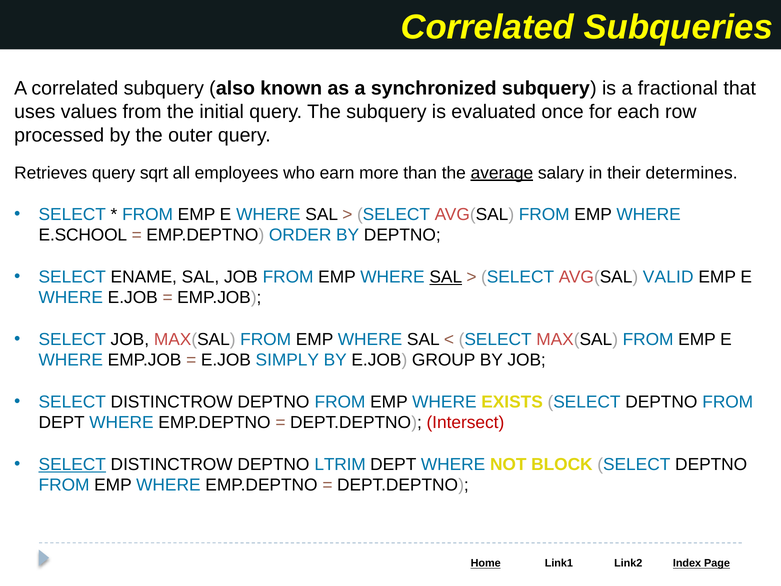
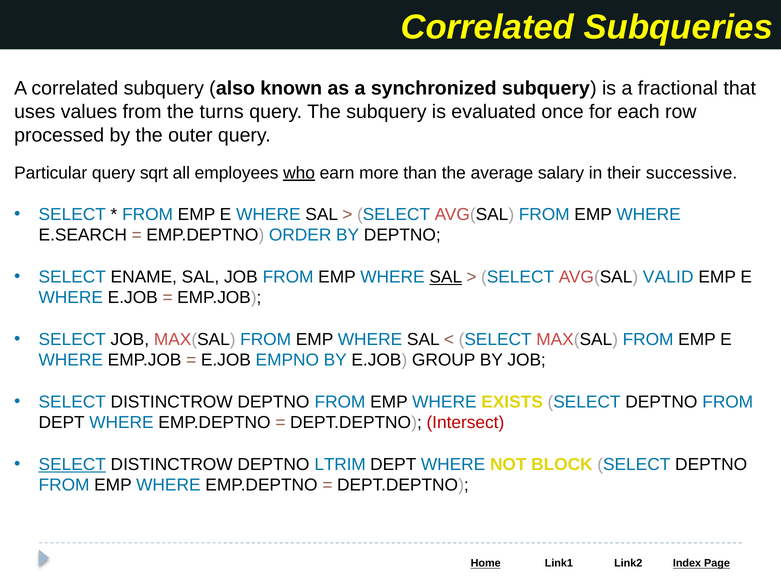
initial: initial -> turns
Retrieves: Retrieves -> Particular
who underline: none -> present
average underline: present -> none
determines: determines -> successive
E.SCHOOL: E.SCHOOL -> E.SEARCH
SIMPLY: SIMPLY -> EMPNO
